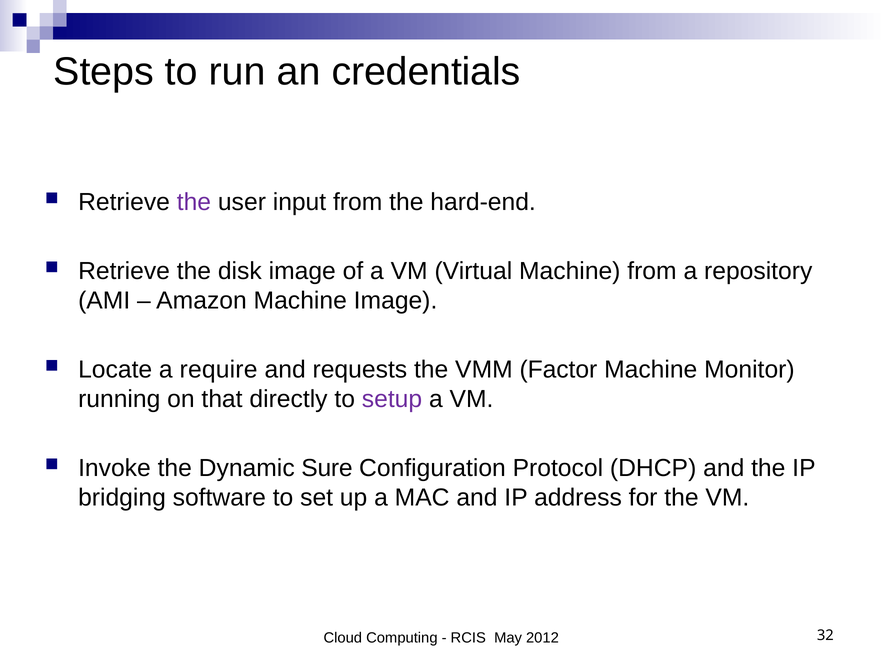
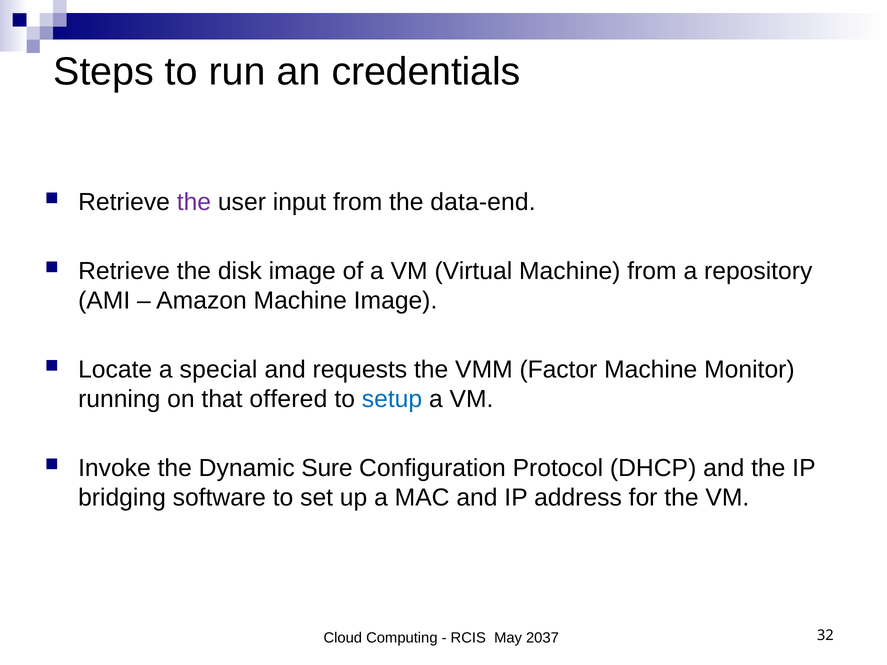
hard-end: hard-end -> data-end
require: require -> special
directly: directly -> offered
setup colour: purple -> blue
2012: 2012 -> 2037
